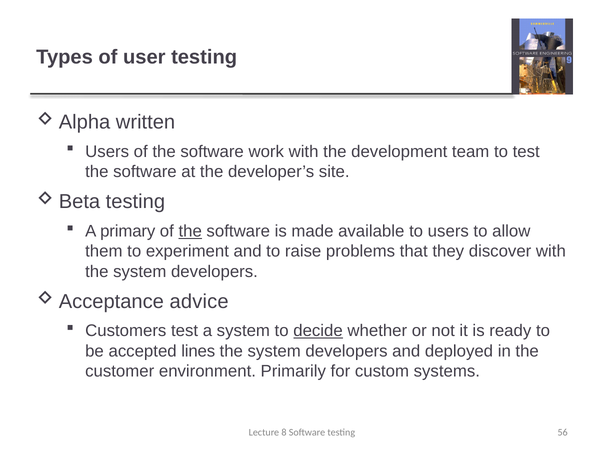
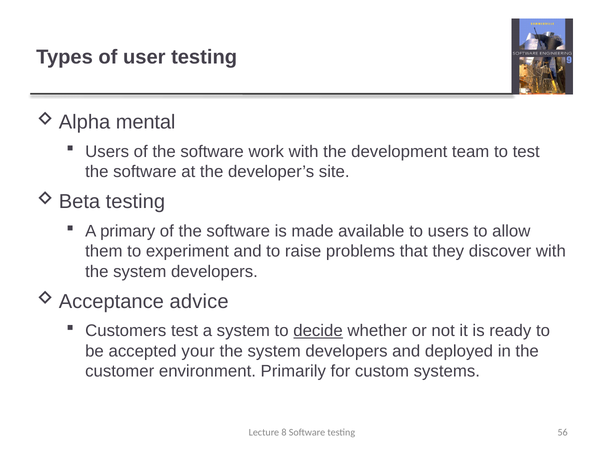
written: written -> mental
the at (190, 231) underline: present -> none
lines: lines -> your
